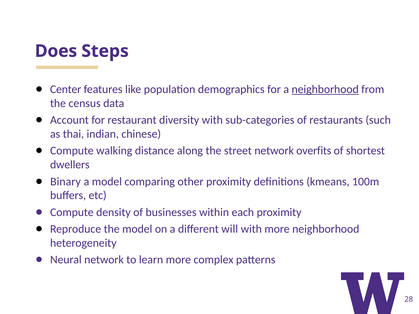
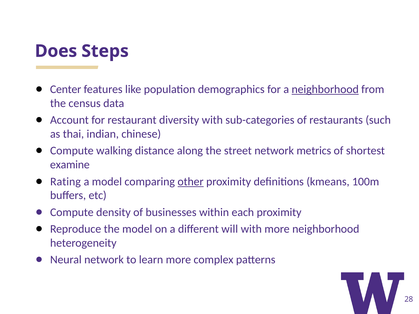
overfits: overfits -> metrics
dwellers: dwellers -> examine
Binary: Binary -> Rating
other underline: none -> present
